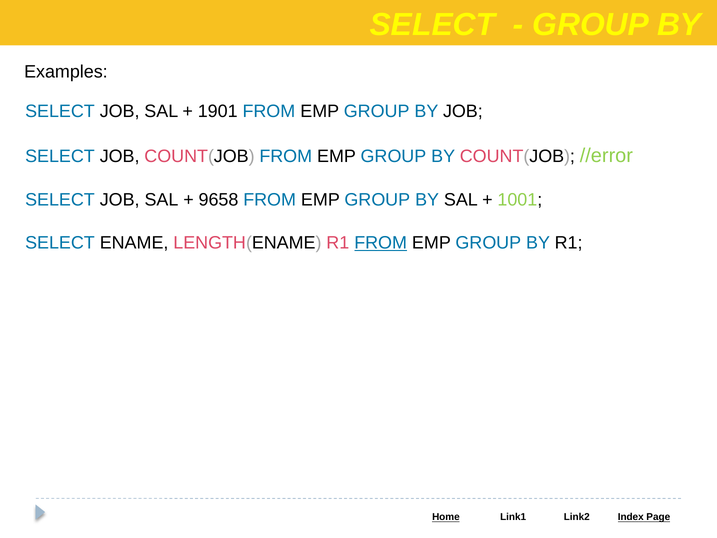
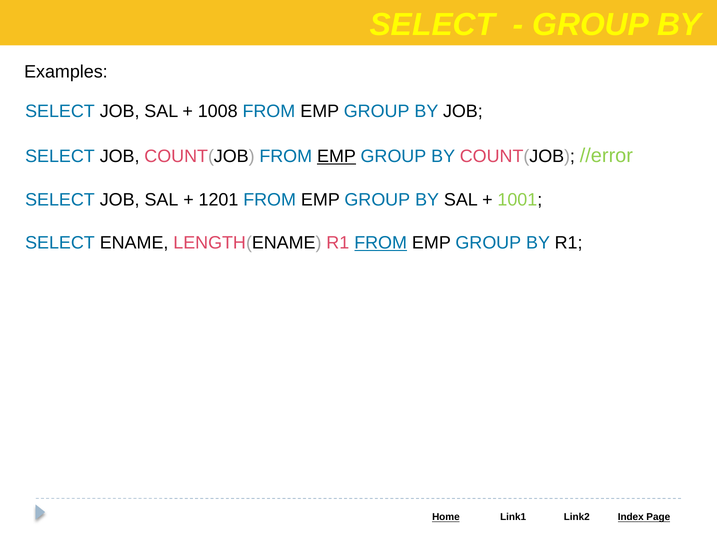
1901: 1901 -> 1008
EMP at (337, 156) underline: none -> present
9658: 9658 -> 1201
